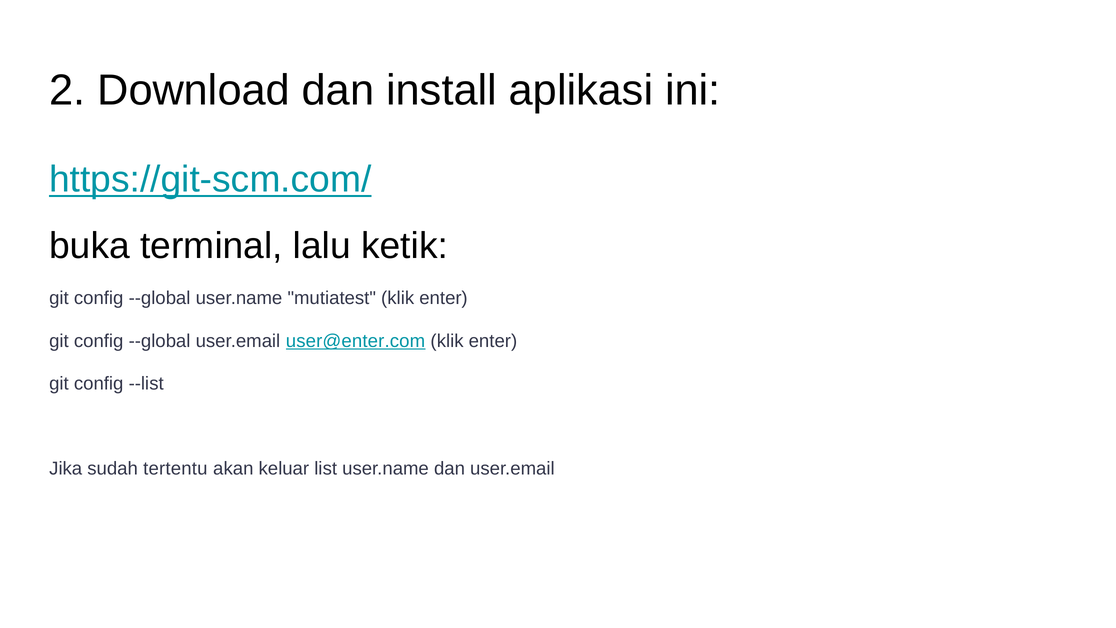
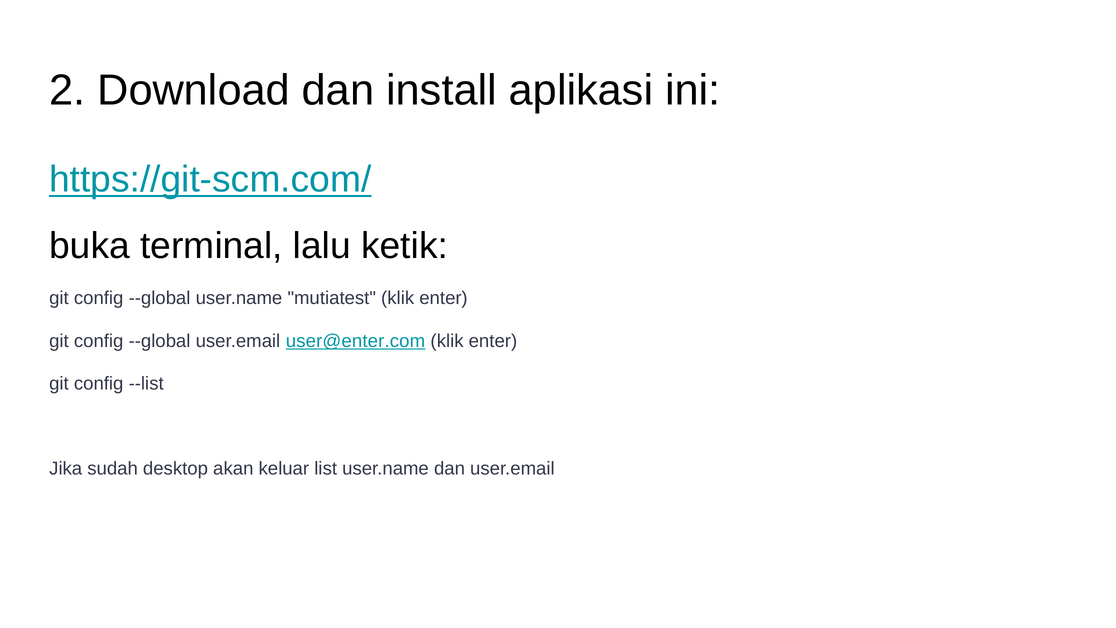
tertentu: tertentu -> desktop
